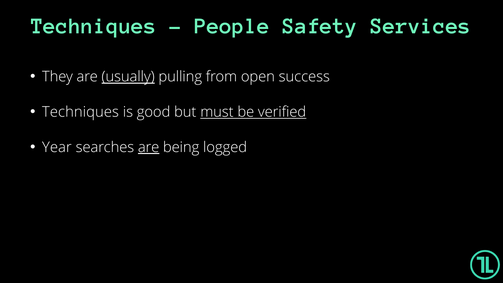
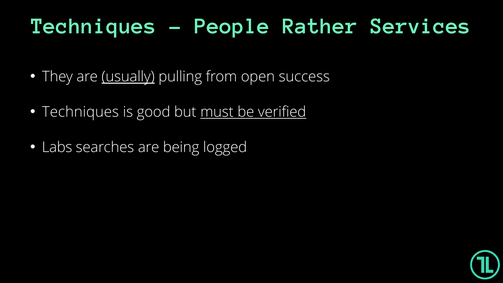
Safety: Safety -> Rather
Year: Year -> Labs
are at (149, 147) underline: present -> none
